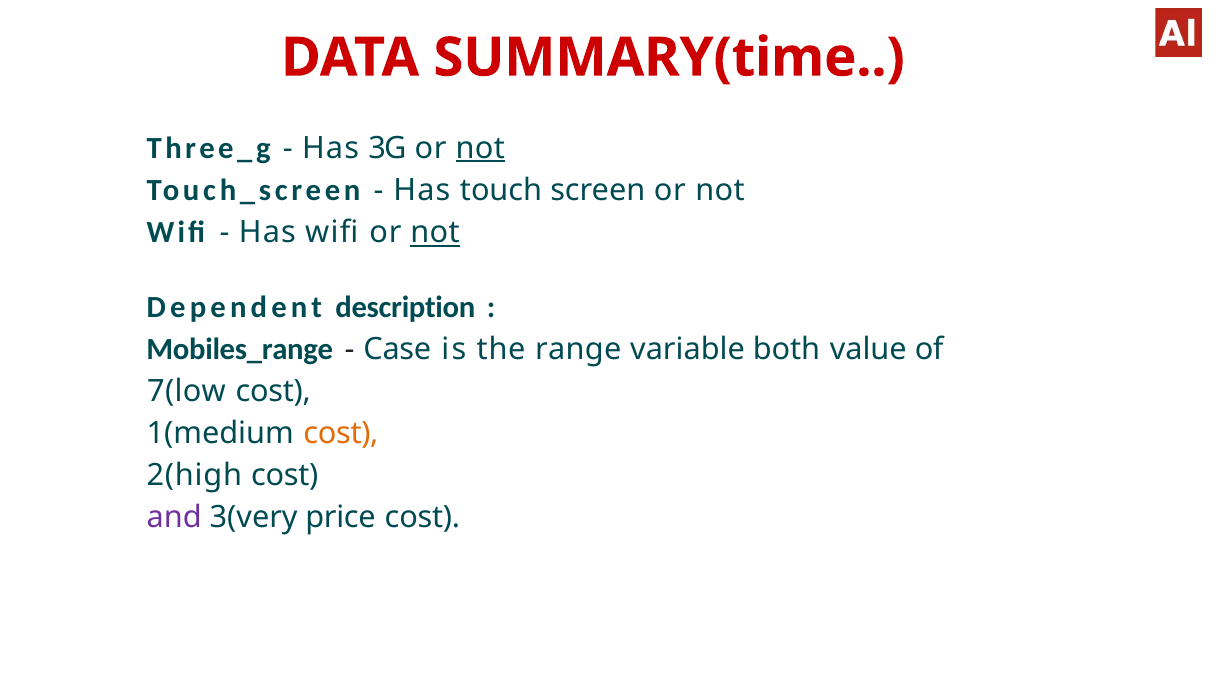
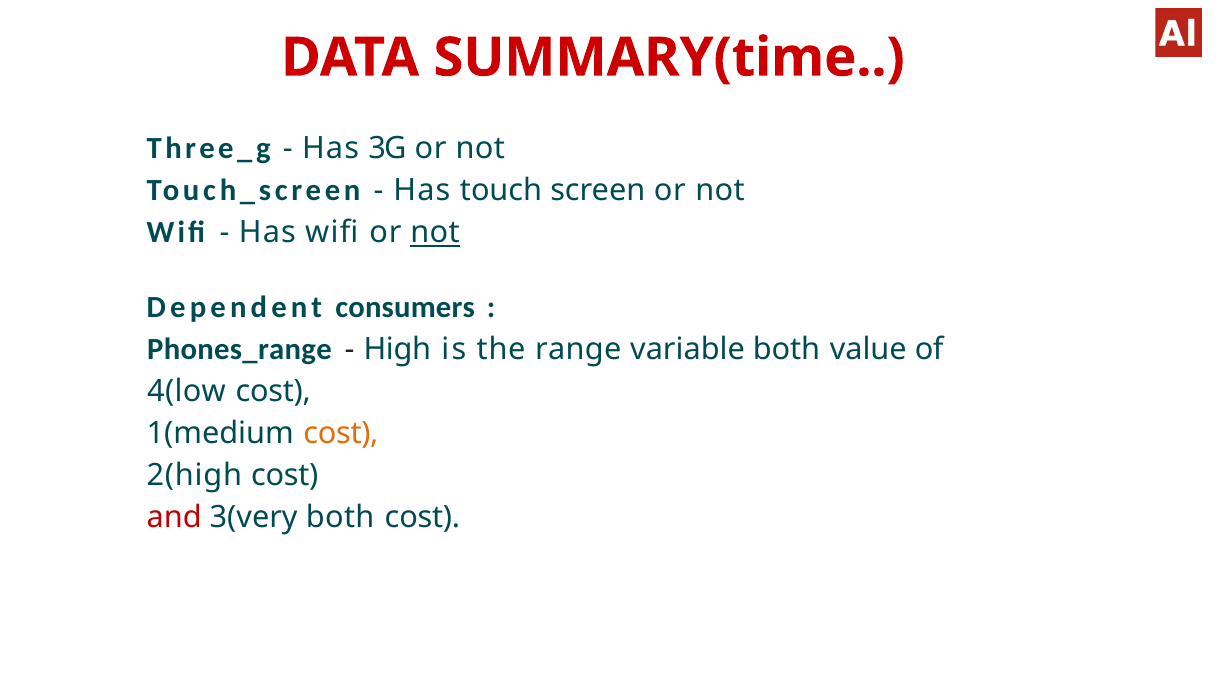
not at (480, 148) underline: present -> none
description: description -> consumers
Mobiles_range: Mobiles_range -> Phones_range
Case: Case -> High
7(low: 7(low -> 4(low
and colour: purple -> red
3(very price: price -> both
